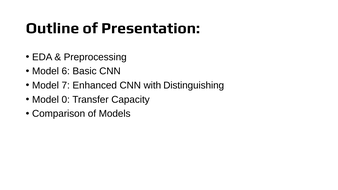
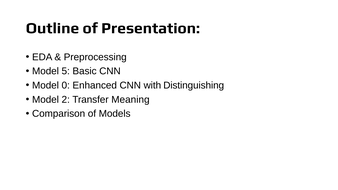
6: 6 -> 5
7: 7 -> 0
0: 0 -> 2
Capacity: Capacity -> Meaning
